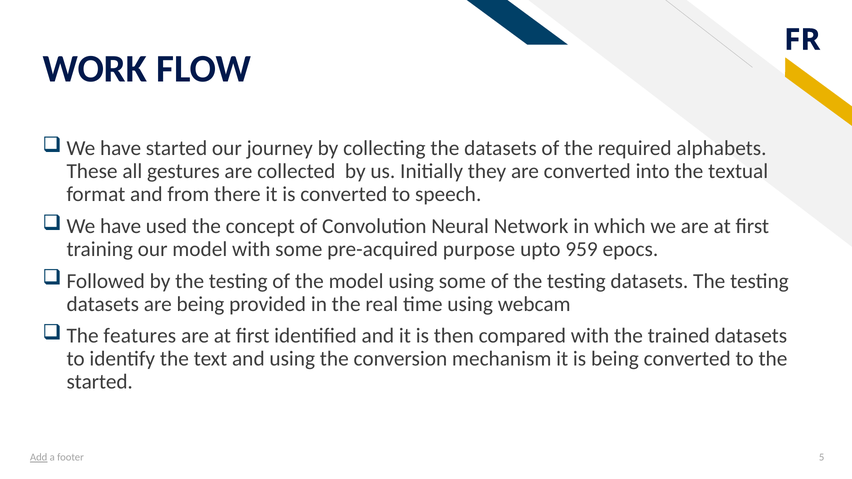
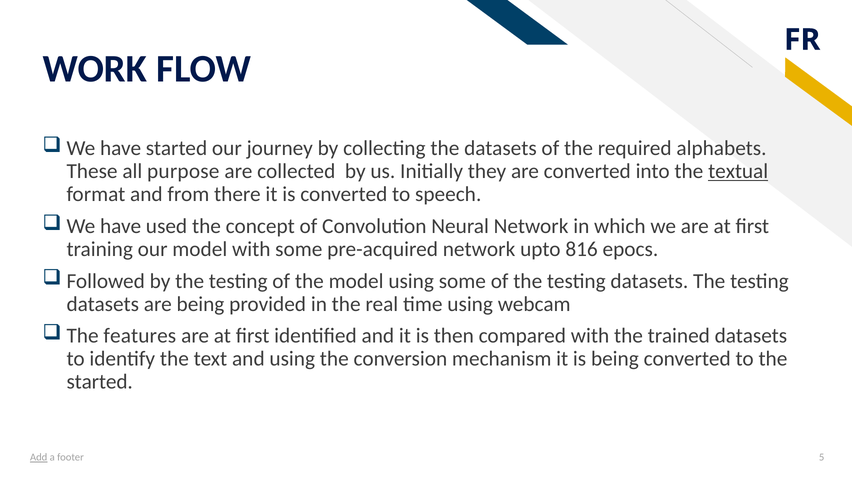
gestures: gestures -> purpose
textual underline: none -> present
pre-acquired purpose: purpose -> network
959: 959 -> 816
